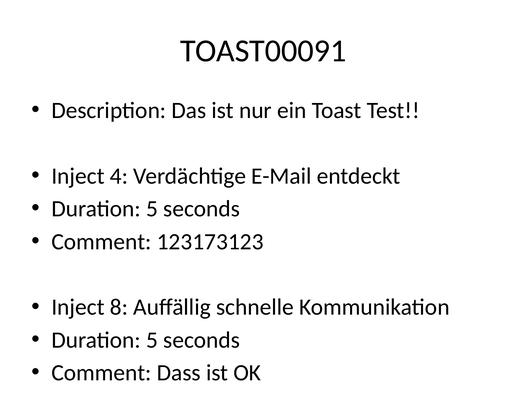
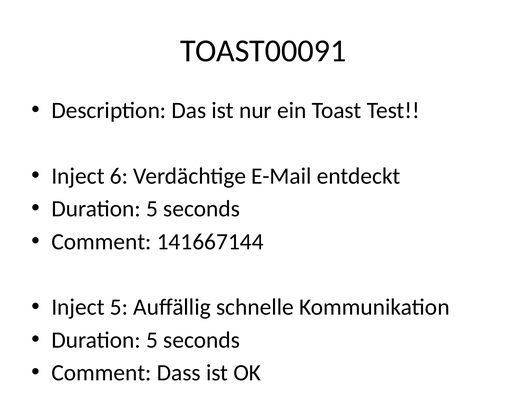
4 at (119, 176): 4 -> 6
123173123: 123173123 -> 141667144
Inject 8: 8 -> 5
